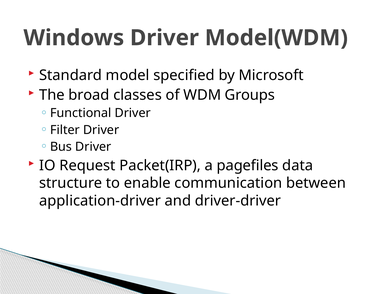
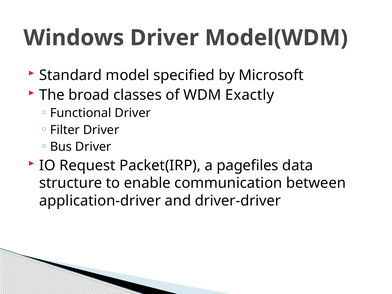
Groups: Groups -> Exactly
